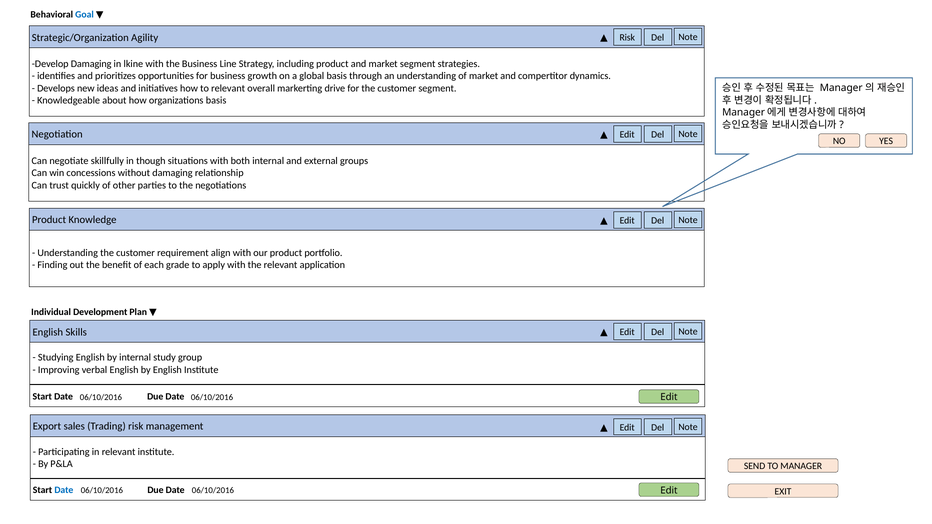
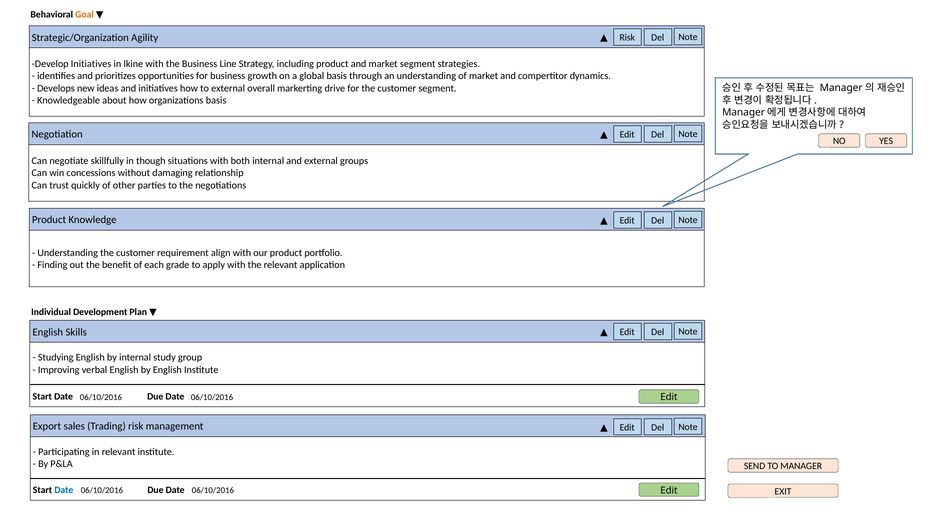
Goal colour: blue -> orange
Develop Damaging: Damaging -> Initiatives
to relevant: relevant -> external
